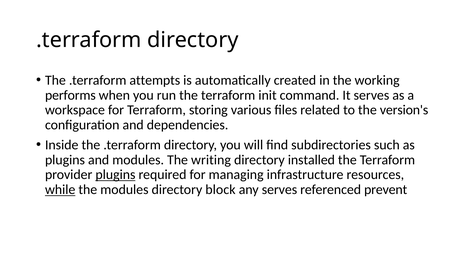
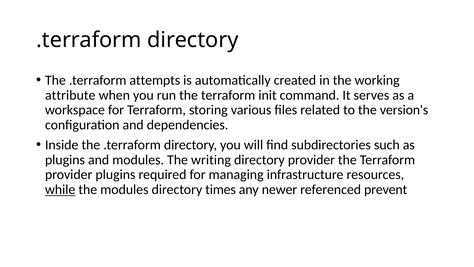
performs: performs -> attribute
directory installed: installed -> provider
plugins at (115, 174) underline: present -> none
block: block -> times
any serves: serves -> newer
